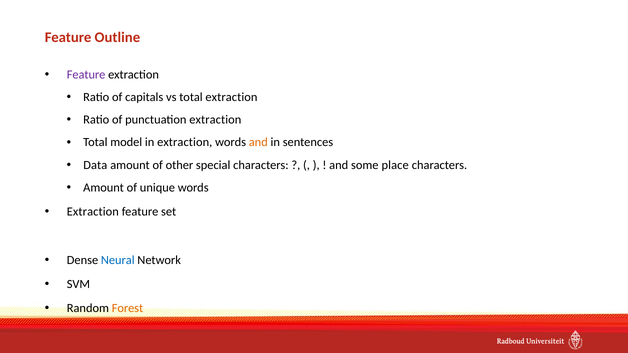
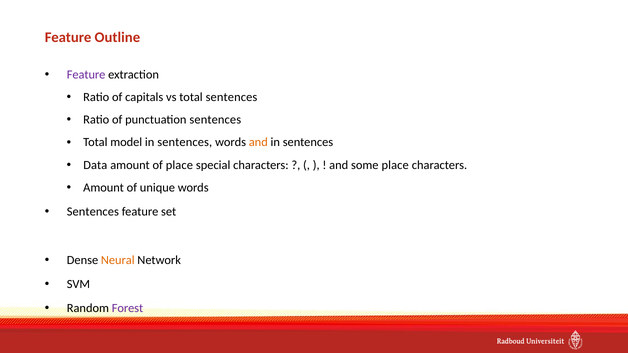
total extraction: extraction -> sentences
punctuation extraction: extraction -> sentences
extraction at (185, 142): extraction -> sentences
of other: other -> place
Extraction at (93, 212): Extraction -> Sentences
Neural colour: blue -> orange
Forest colour: orange -> purple
